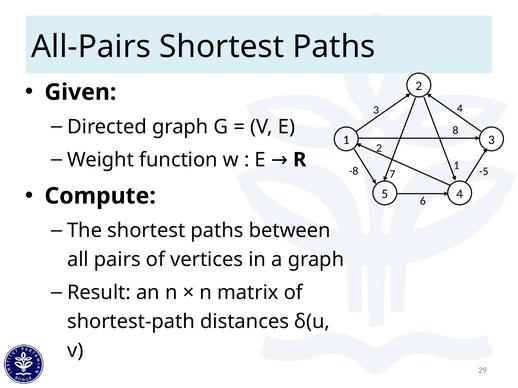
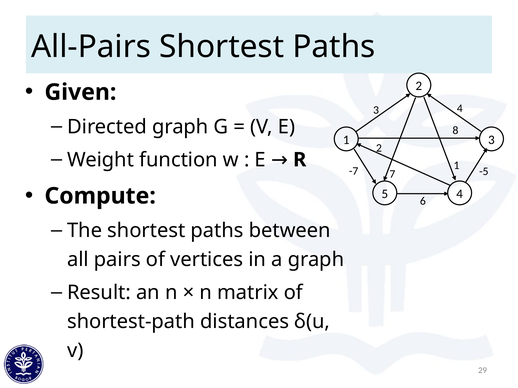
-8: -8 -> -7
